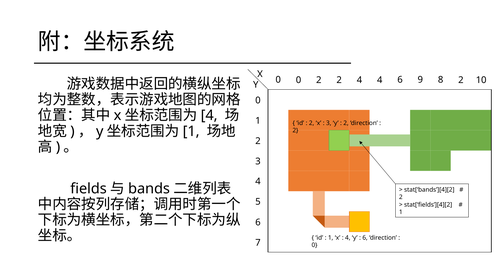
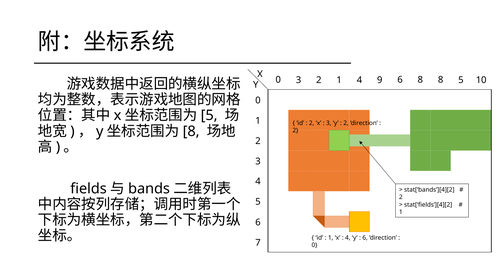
0 0: 0 -> 3
2 2: 2 -> 1
4 4: 4 -> 9
6 9: 9 -> 8
8 2: 2 -> 5
4 at (209, 115): 4 -> 5
1 at (191, 131): 1 -> 8
